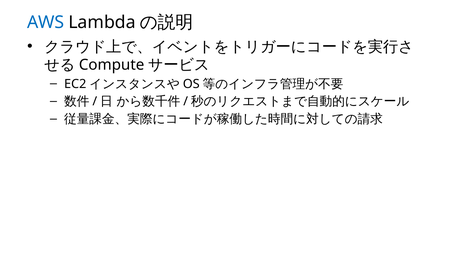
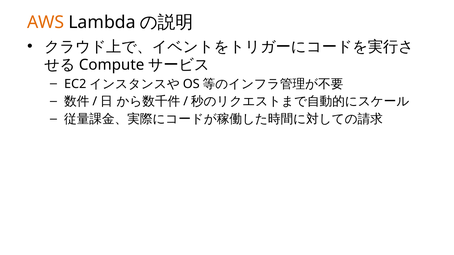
AWS colour: blue -> orange
